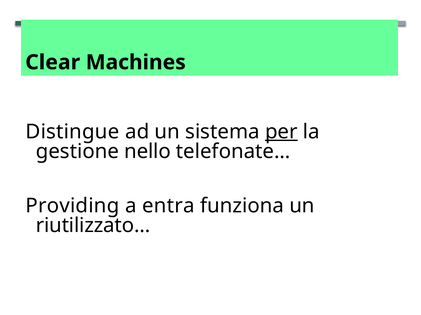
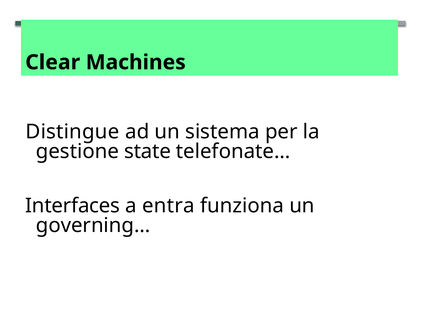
per underline: present -> none
nello: nello -> state
Providing: Providing -> Interfaces
riutilizzato…: riutilizzato… -> governing…
